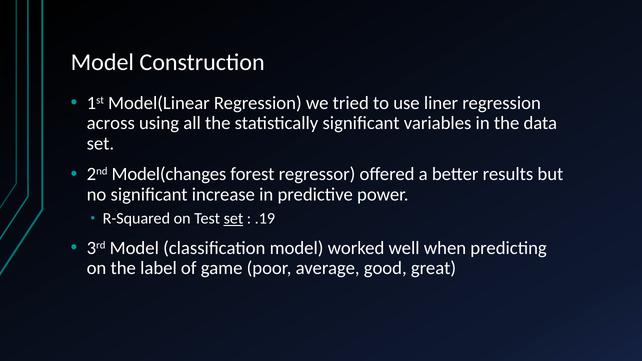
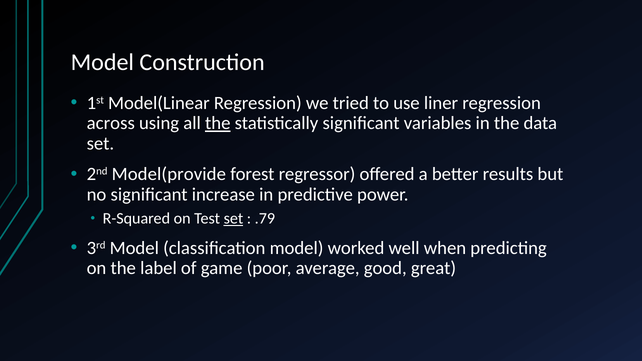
the at (218, 123) underline: none -> present
Model(changes: Model(changes -> Model(provide
.19: .19 -> .79
